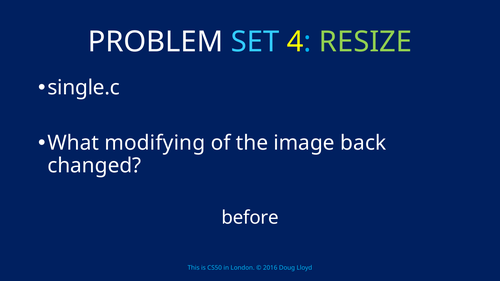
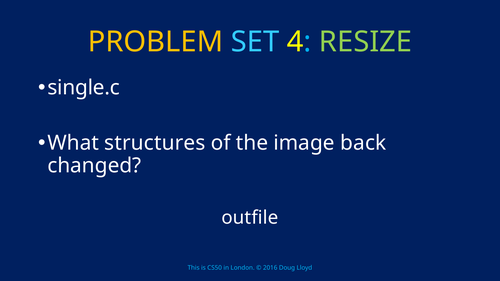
PROBLEM colour: white -> yellow
modifying: modifying -> structures
before: before -> outfile
